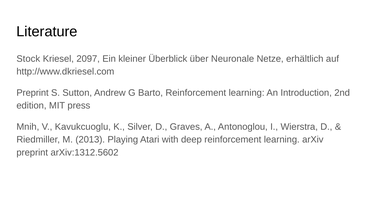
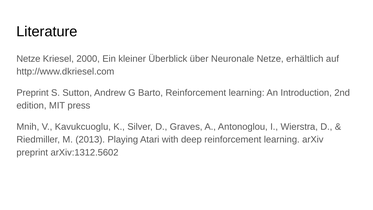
Stock at (28, 59): Stock -> Netze
2097: 2097 -> 2000
